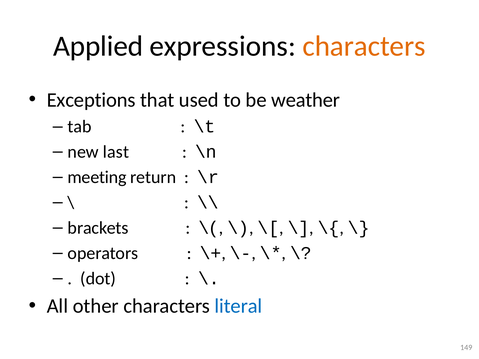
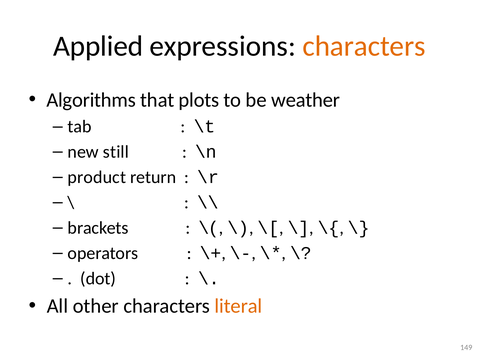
Exceptions: Exceptions -> Algorithms
used: used -> plots
last: last -> still
meeting: meeting -> product
literal colour: blue -> orange
